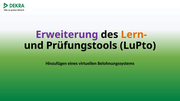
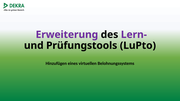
Lern- colour: orange -> purple
